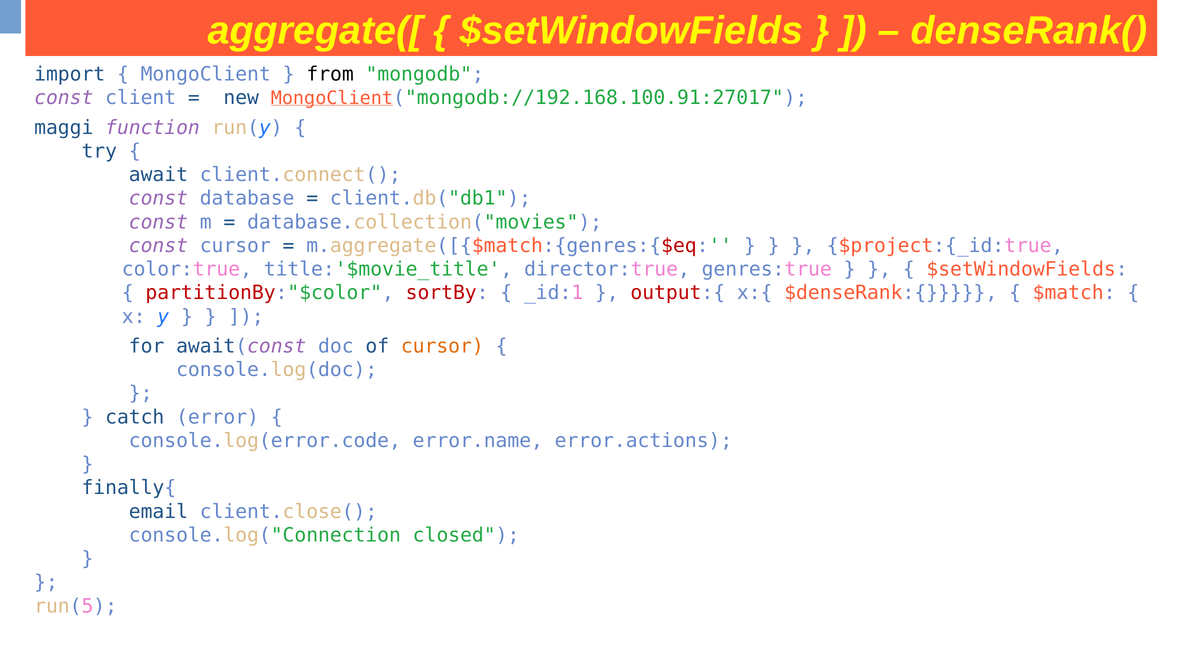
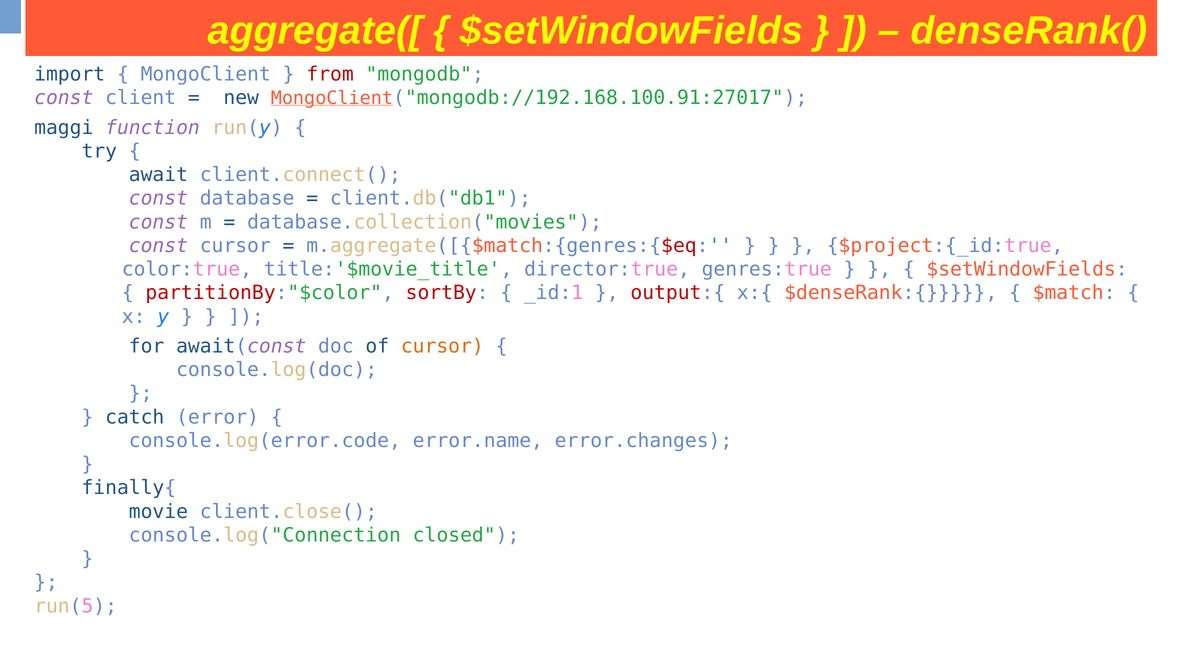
from colour: black -> red
error.actions: error.actions -> error.changes
email: email -> movie
